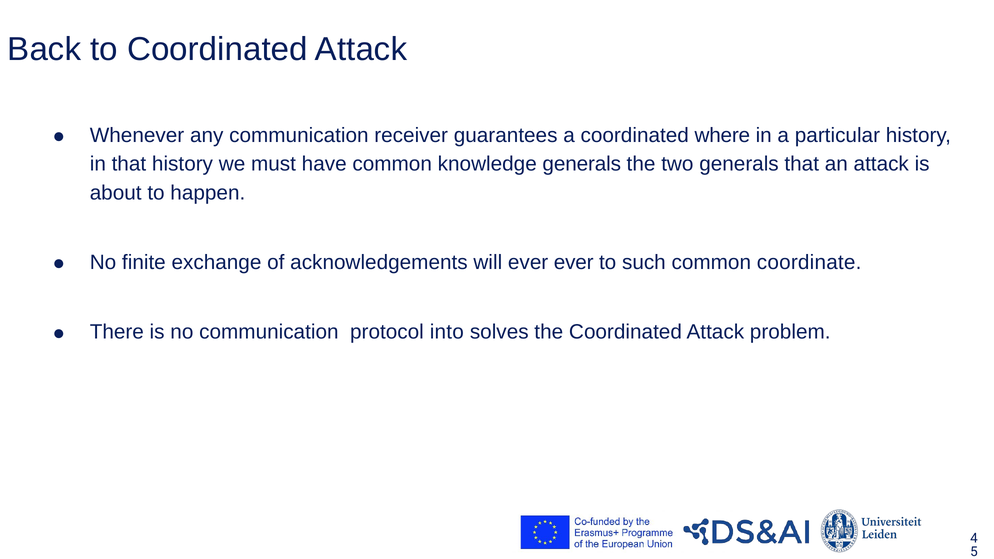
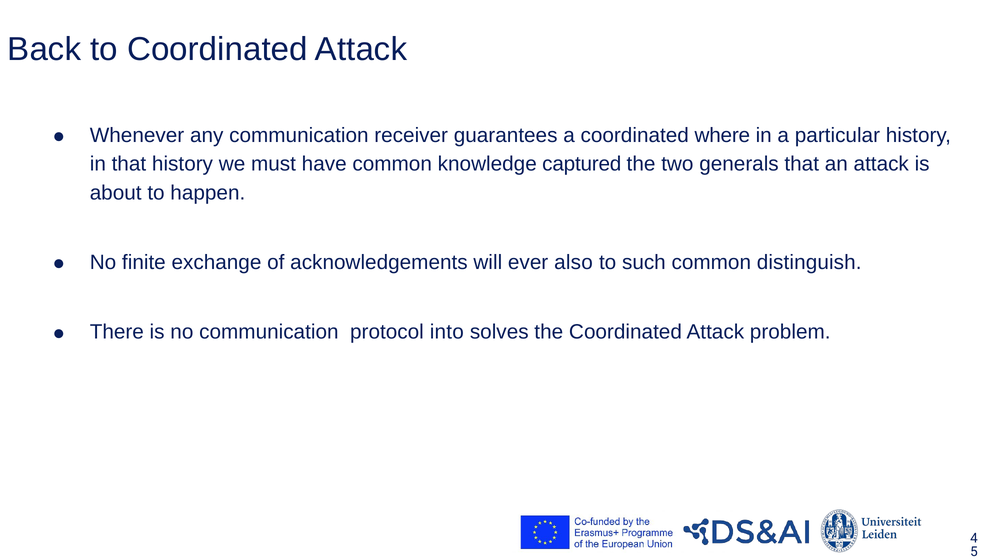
knowledge generals: generals -> captured
ever ever: ever -> also
coordinate: coordinate -> distinguish
